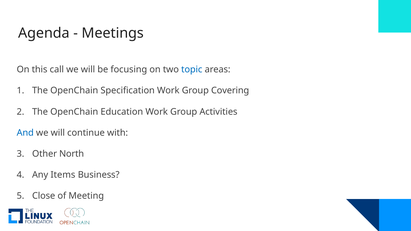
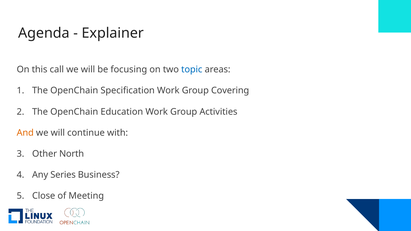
Meetings: Meetings -> Explainer
And colour: blue -> orange
Items: Items -> Series
